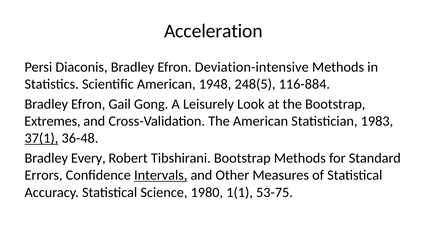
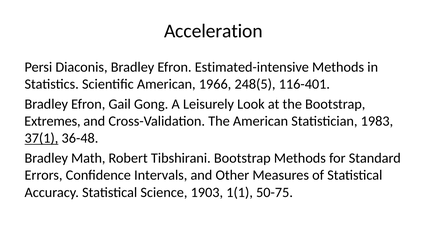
Deviation-intensive: Deviation-intensive -> Estimated-intensive
1948: 1948 -> 1966
116-884: 116-884 -> 116-401
Every: Every -> Math
Intervals underline: present -> none
1980: 1980 -> 1903
53-75: 53-75 -> 50-75
